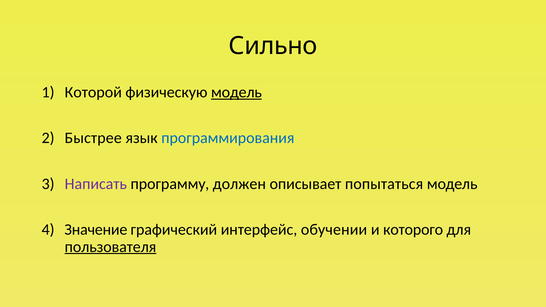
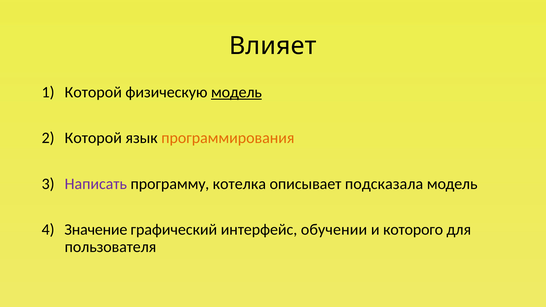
Сильно: Сильно -> Влияет
Быстрее at (93, 138): Быстрее -> Которой
программирования colour: blue -> orange
должен: должен -> котелка
попытаться: попытаться -> подсказала
пользователя underline: present -> none
